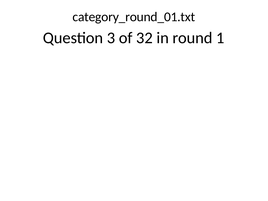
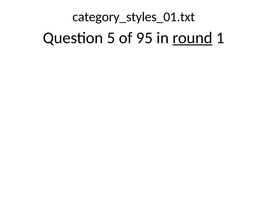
category_round_01.txt: category_round_01.txt -> category_styles_01.txt
3: 3 -> 5
32: 32 -> 95
round underline: none -> present
